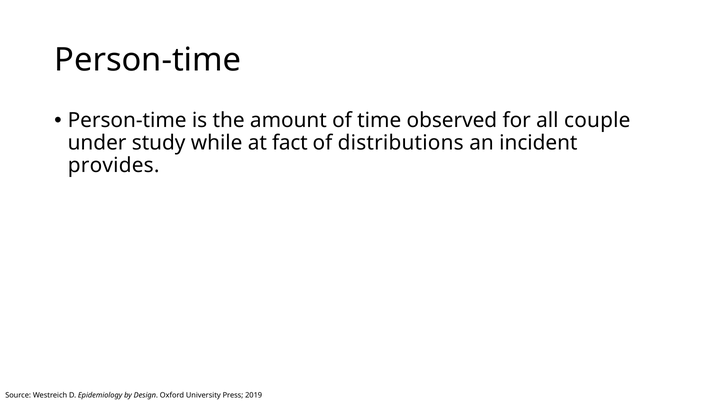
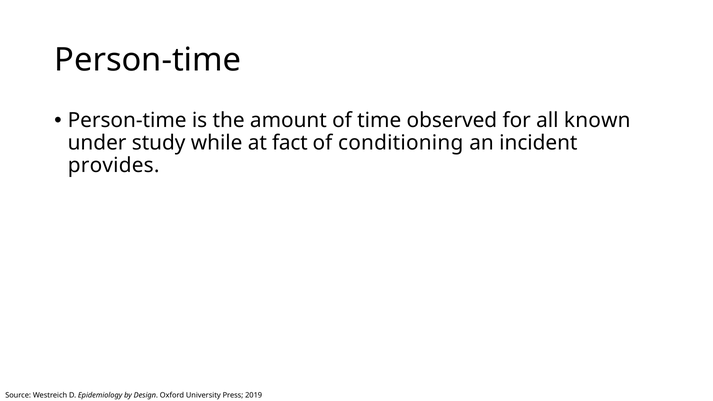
couple: couple -> known
distributions: distributions -> conditioning
